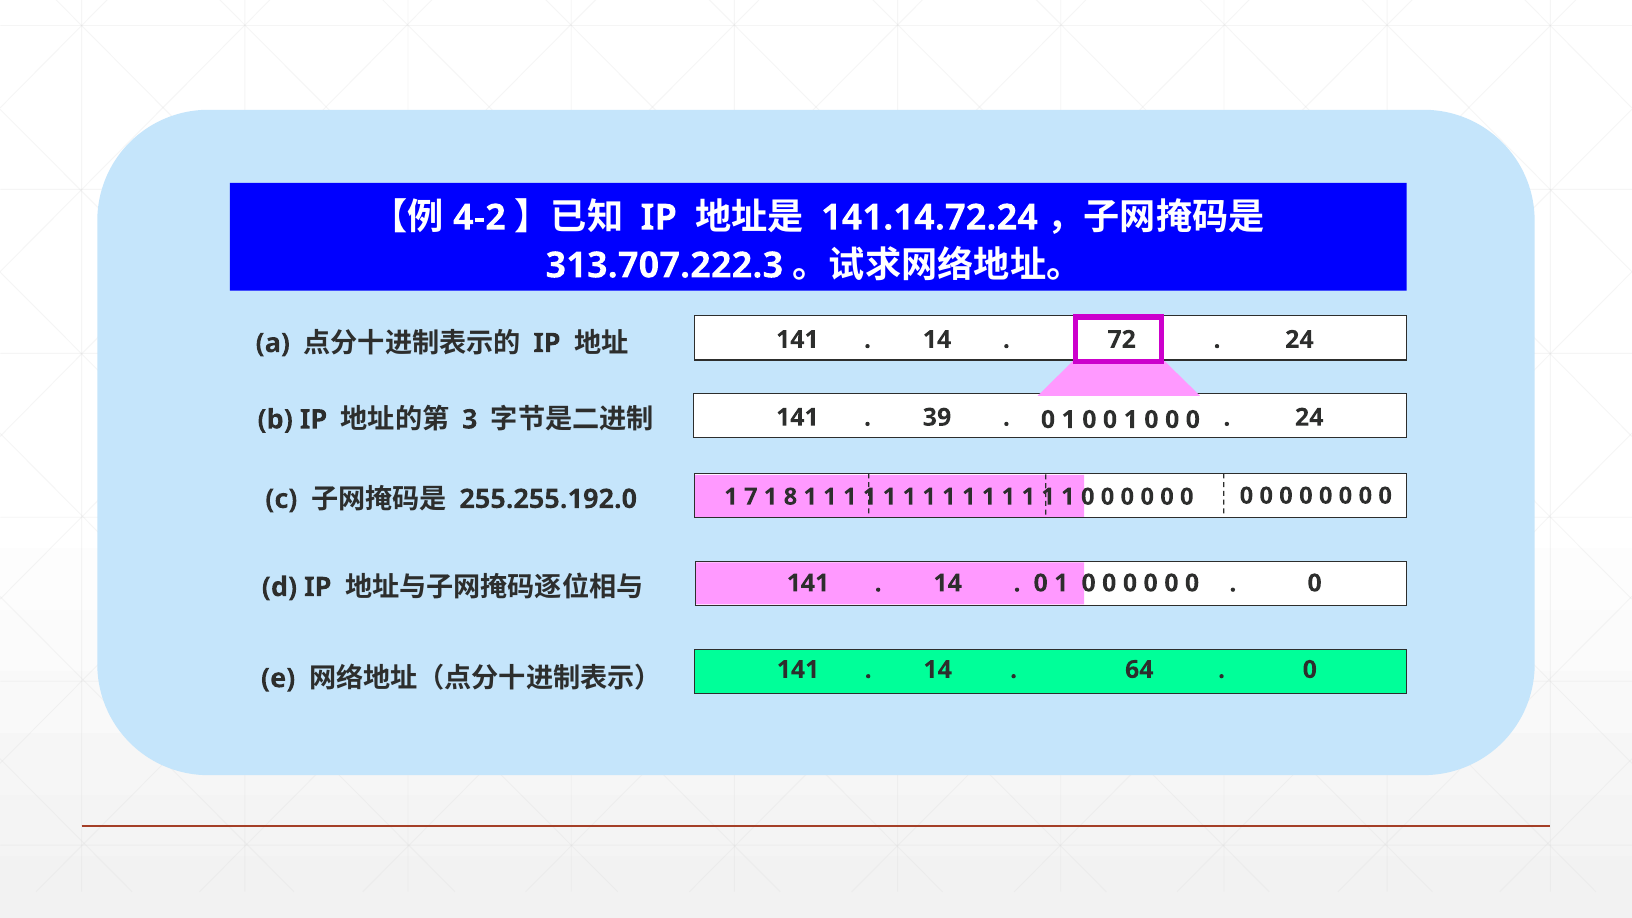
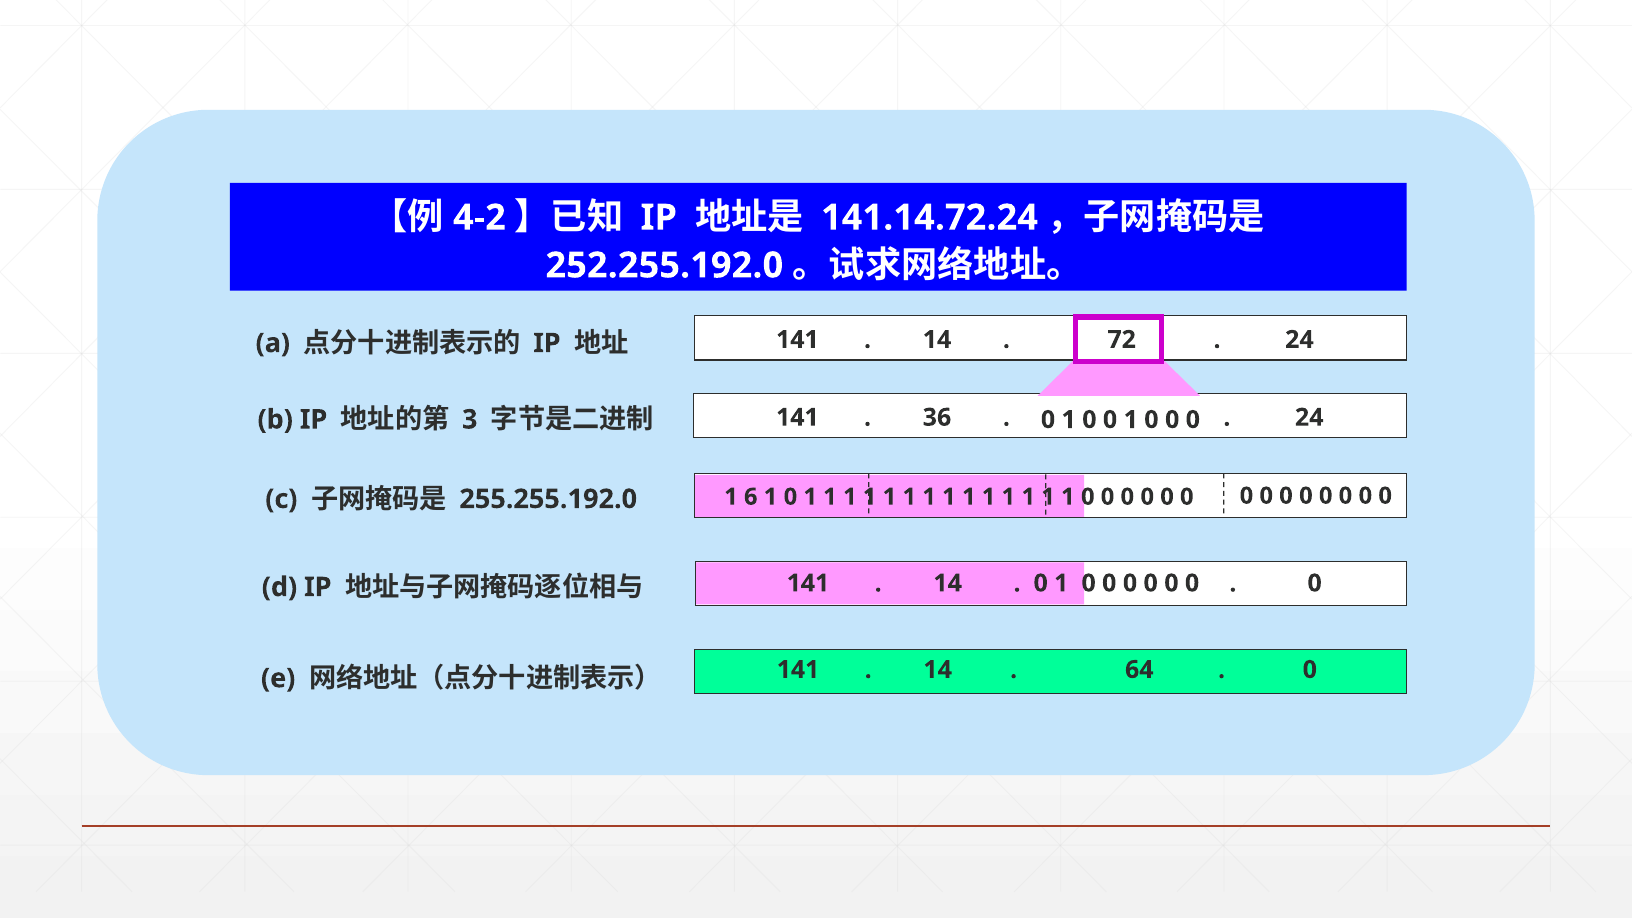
313.707.222.3: 313.707.222.3 -> 252.255.192.0
39: 39 -> 36
7: 7 -> 6
8 at (790, 497): 8 -> 0
